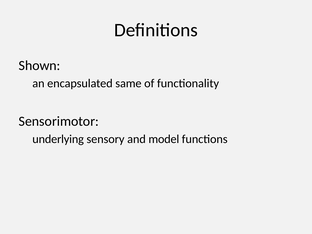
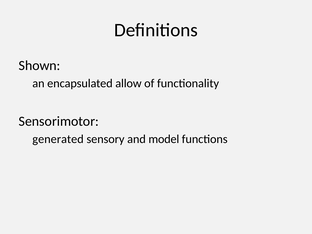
same: same -> allow
underlying: underlying -> generated
